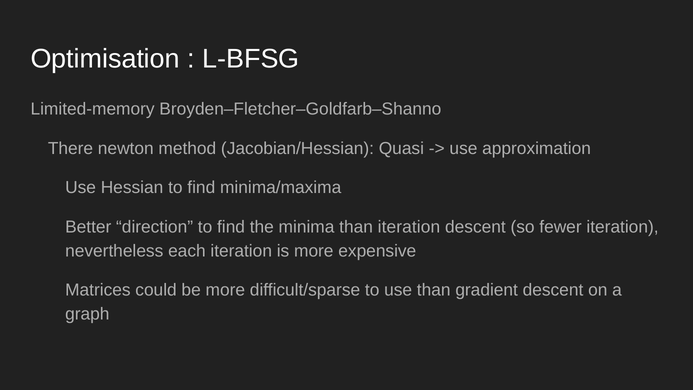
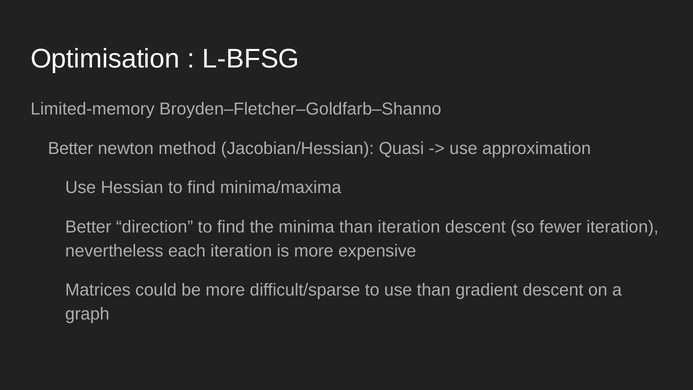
There at (70, 148): There -> Better
